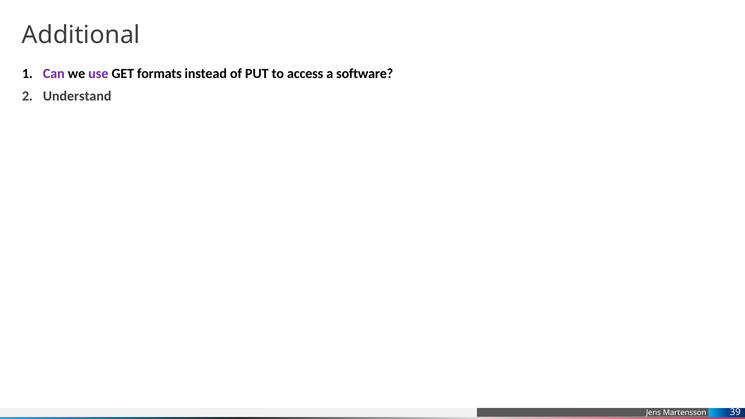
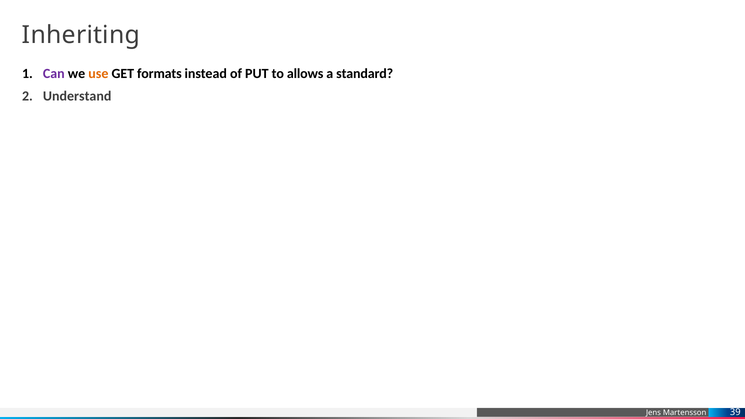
Additional: Additional -> Inheriting
use colour: purple -> orange
access: access -> allows
software: software -> standard
